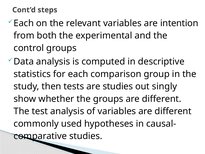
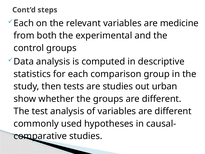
intention: intention -> medicine
singly: singly -> urban
